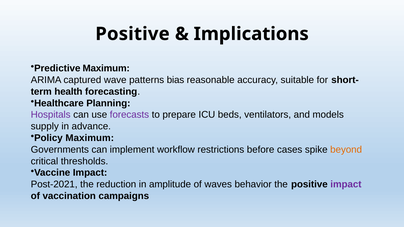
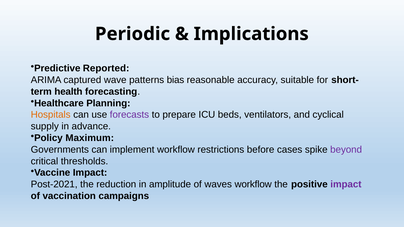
Positive at (132, 34): Positive -> Periodic
Predictive Maximum: Maximum -> Reported
Hospitals colour: purple -> orange
models: models -> cyclical
beyond colour: orange -> purple
waves behavior: behavior -> workflow
